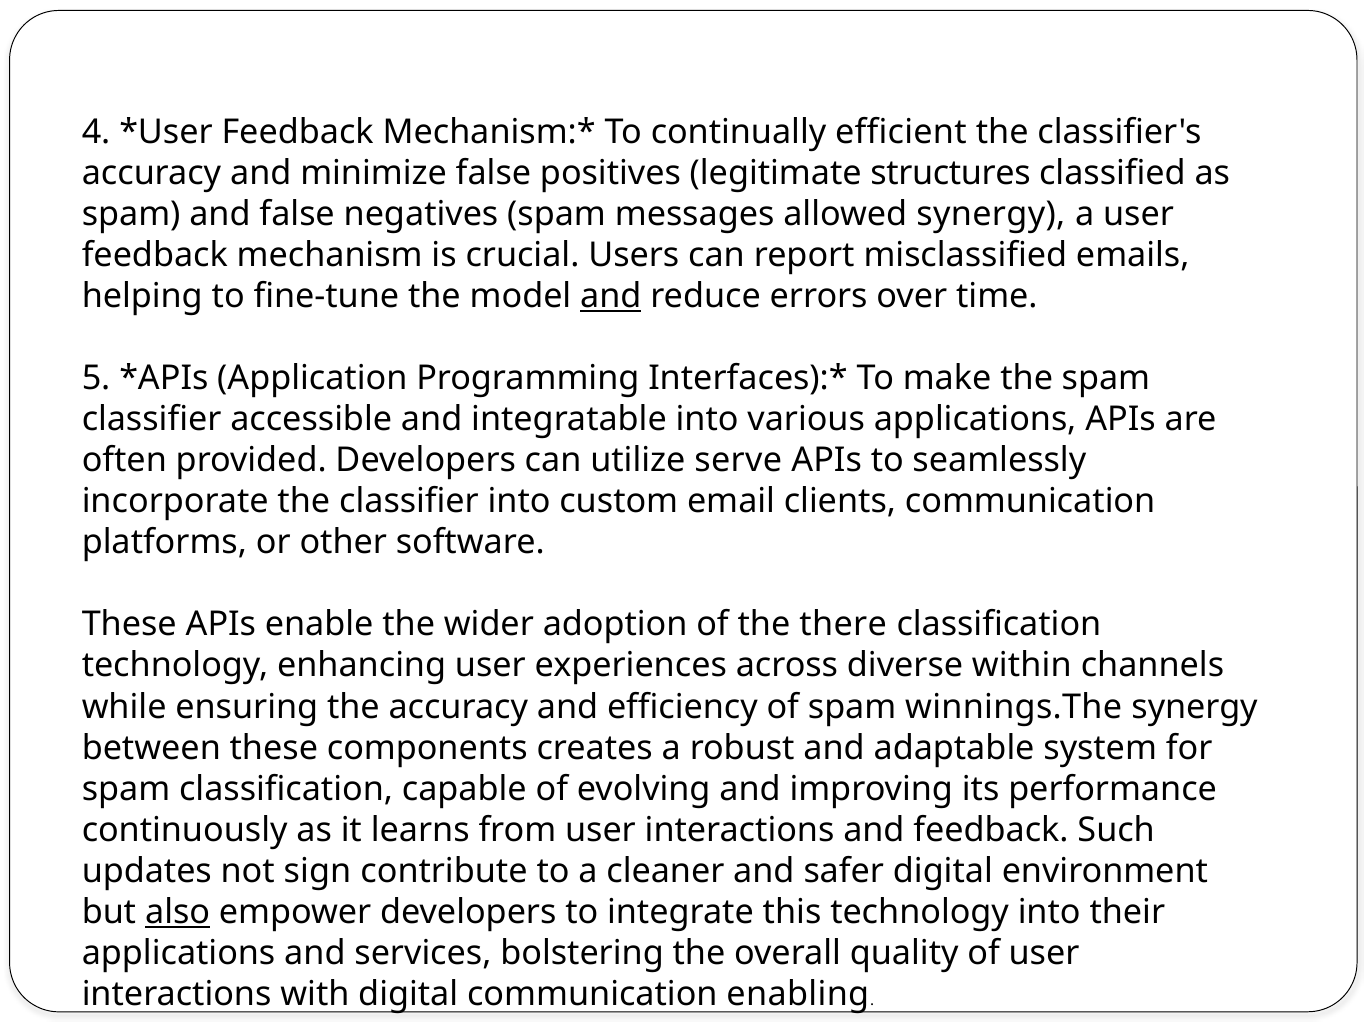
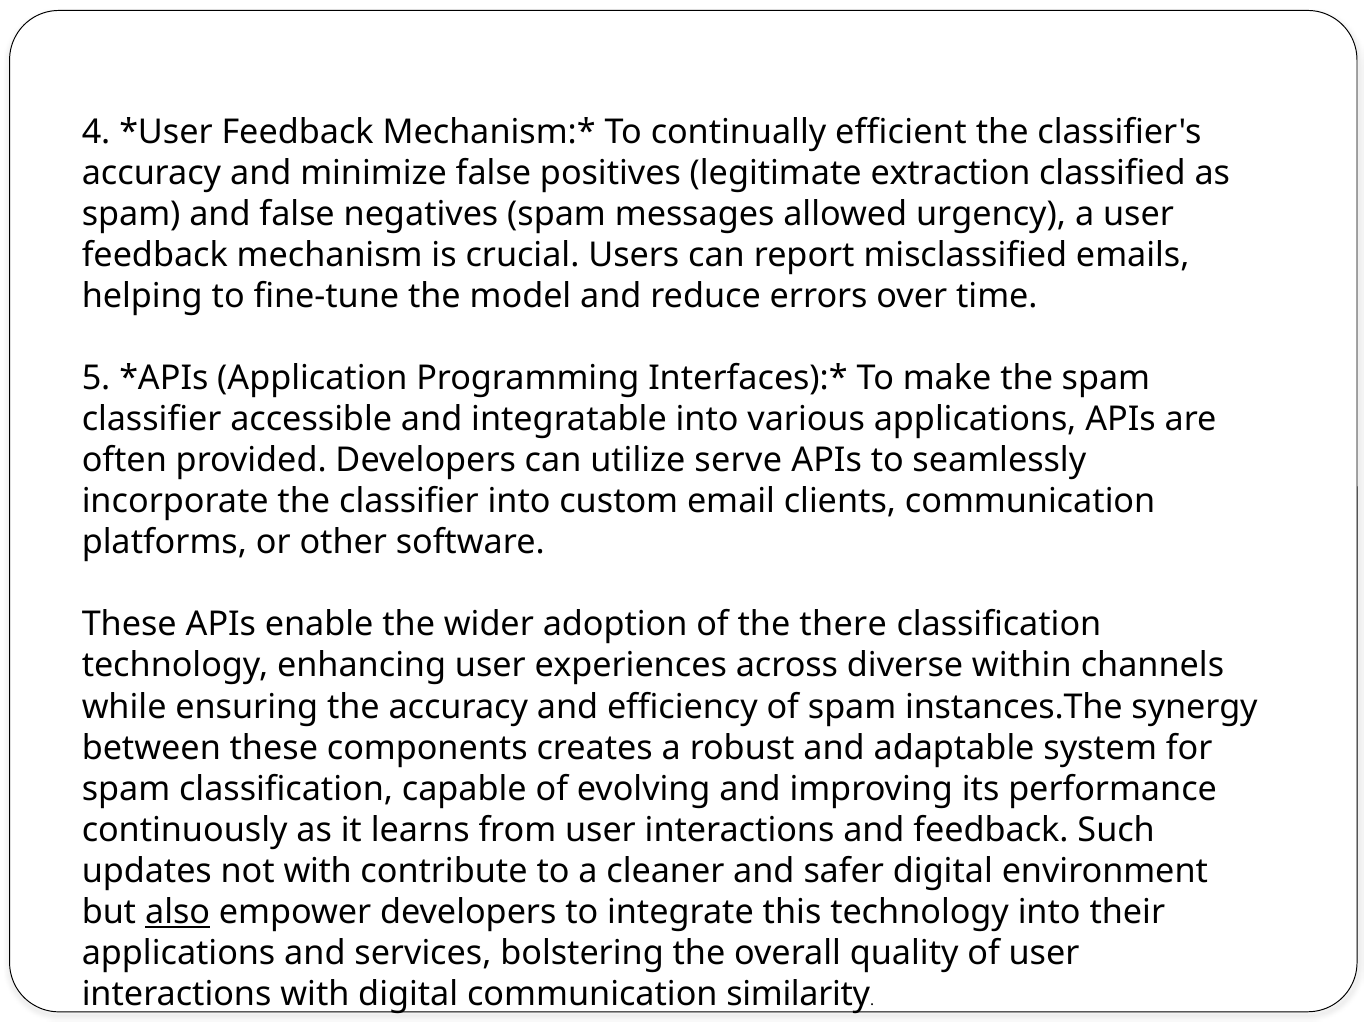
structures: structures -> extraction
allowed synergy: synergy -> urgency
and at (611, 296) underline: present -> none
winnings.The: winnings.The -> instances.The
not sign: sign -> with
enabling: enabling -> similarity
